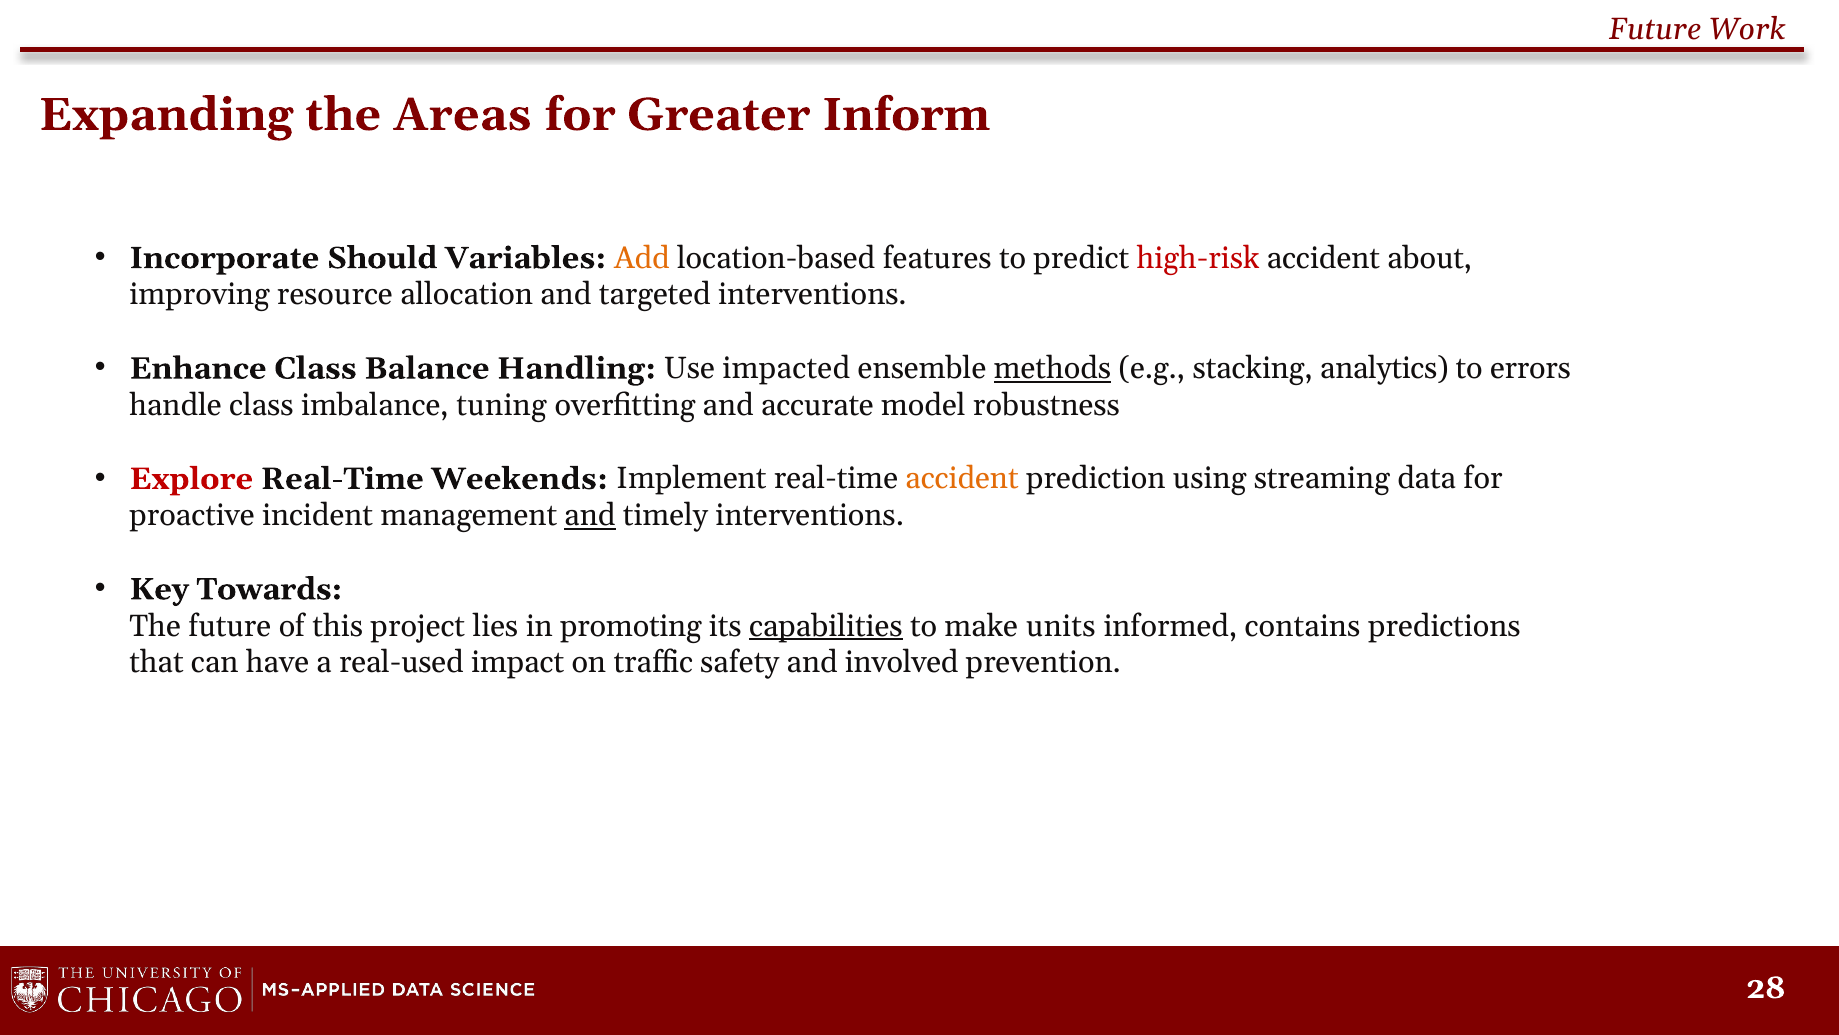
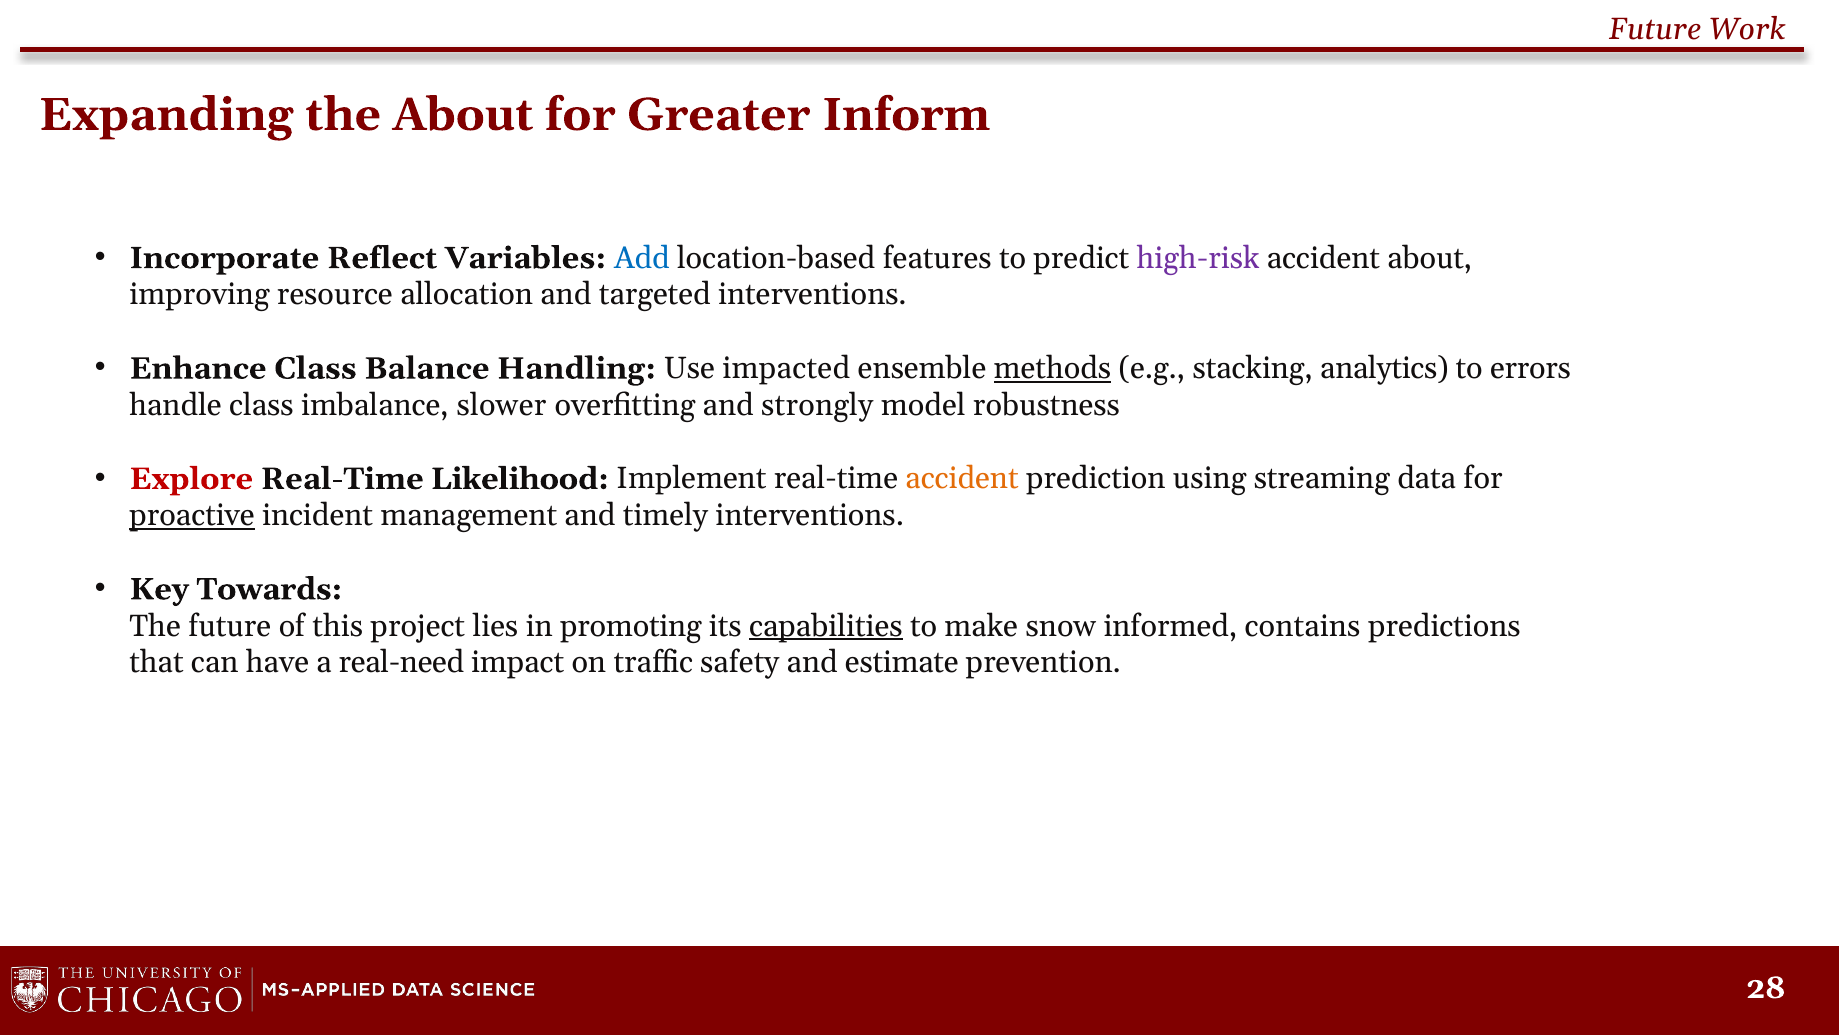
the Areas: Areas -> About
Should: Should -> Reflect
Add colour: orange -> blue
high-risk colour: red -> purple
tuning: tuning -> slower
accurate: accurate -> strongly
Weekends: Weekends -> Likelihood
proactive underline: none -> present
and at (590, 515) underline: present -> none
units: units -> snow
real-used: real-used -> real-need
involved: involved -> estimate
